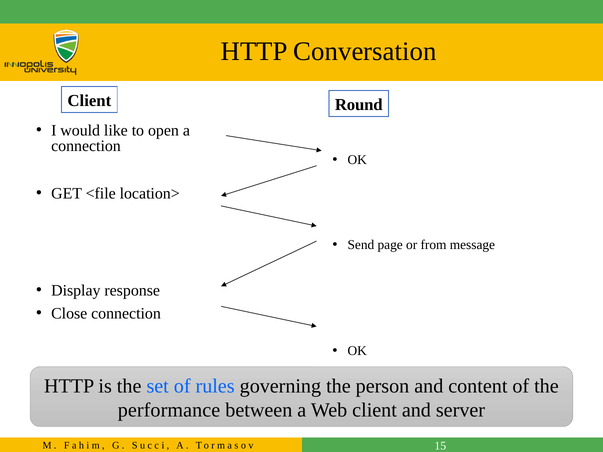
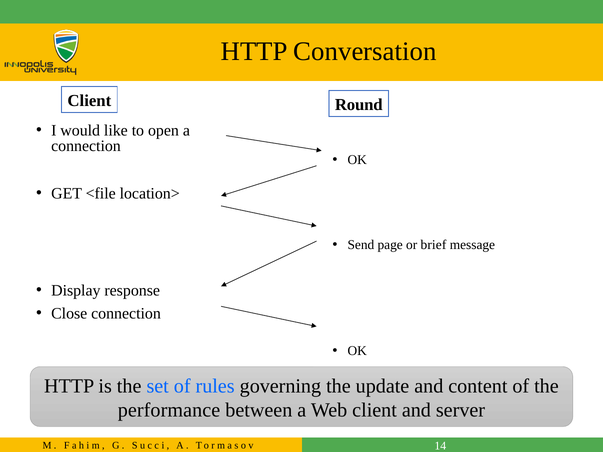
from: from -> brief
person: person -> update
15: 15 -> 14
